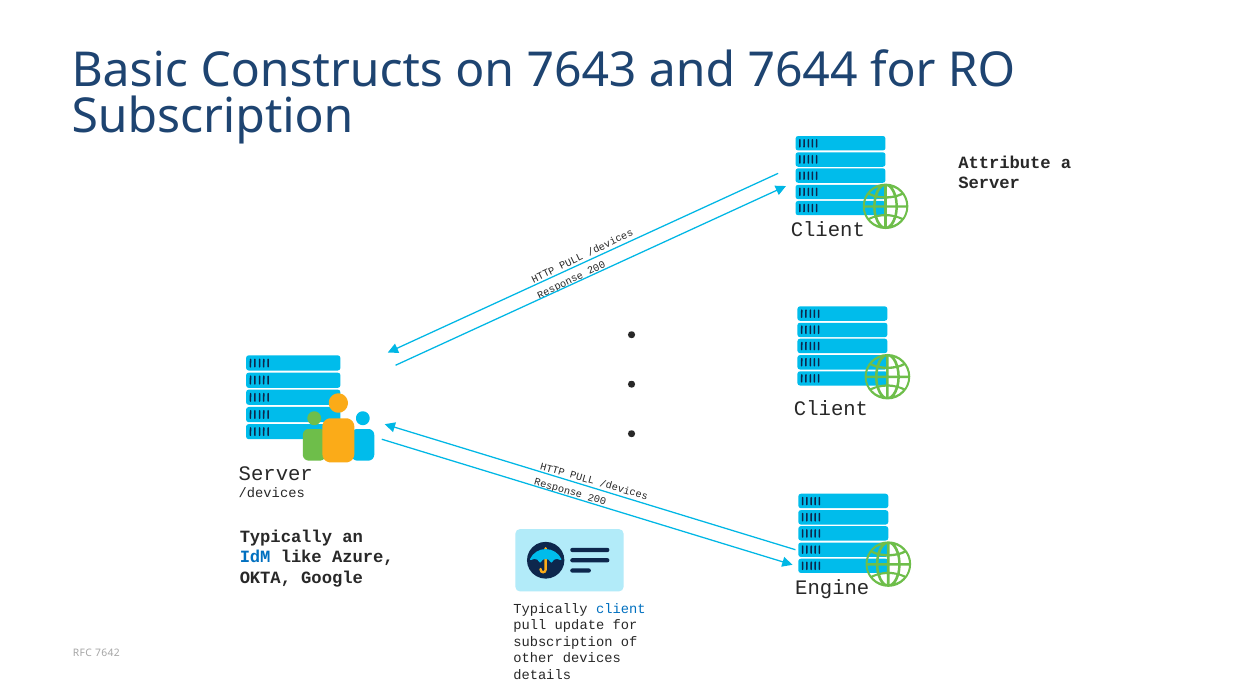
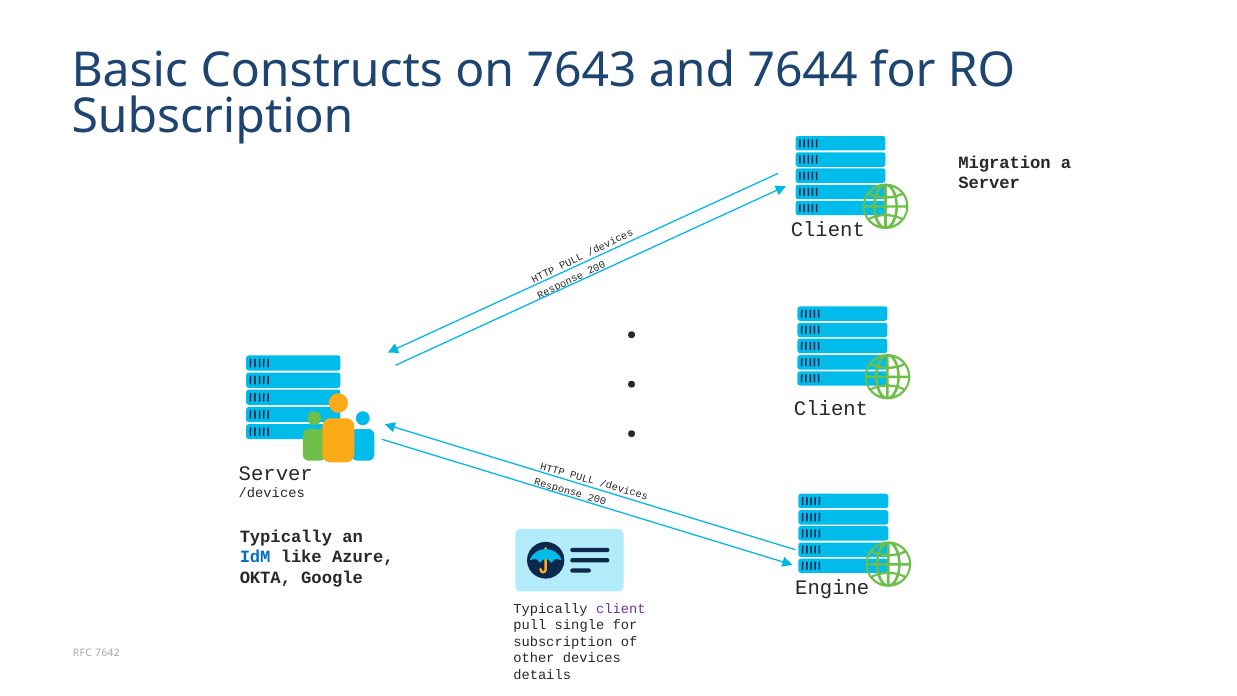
Attribute: Attribute -> Migration
client at (621, 609) colour: blue -> purple
update: update -> single
